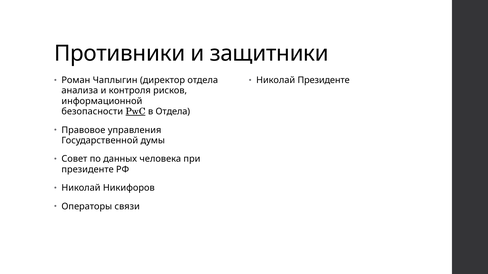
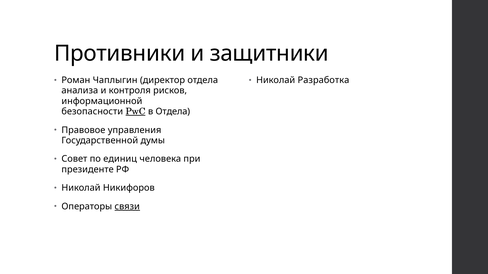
Николай Президенте: Президенте -> Разработка
данных: данных -> единиц
связи underline: none -> present
